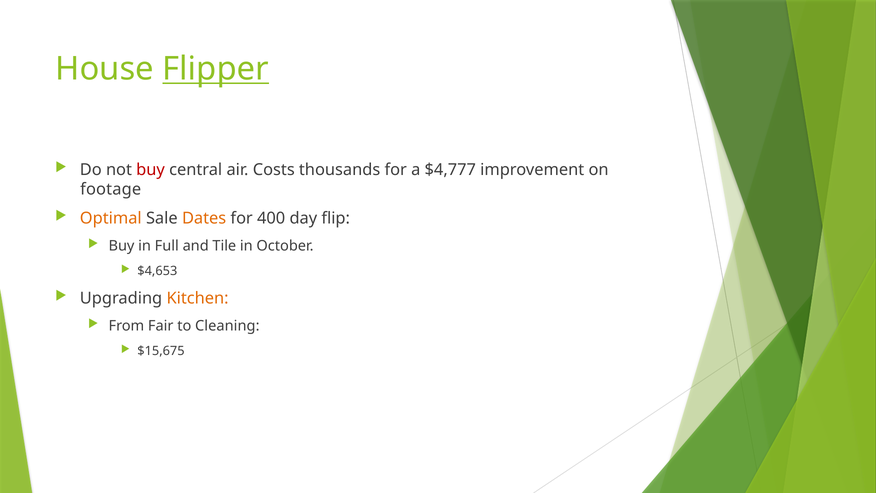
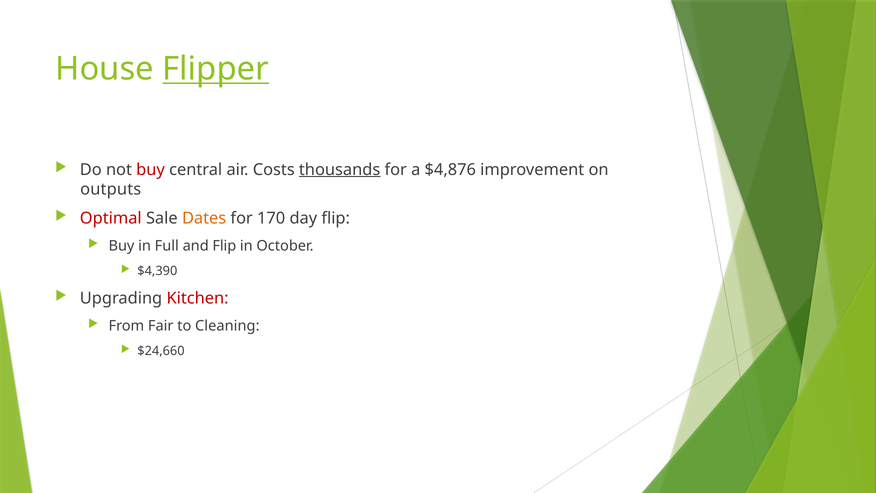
thousands underline: none -> present
$4,777: $4,777 -> $4,876
footage: footage -> outputs
Optimal colour: orange -> red
400: 400 -> 170
and Tile: Tile -> Flip
$4,653: $4,653 -> $4,390
Kitchen colour: orange -> red
$15,675: $15,675 -> $24,660
